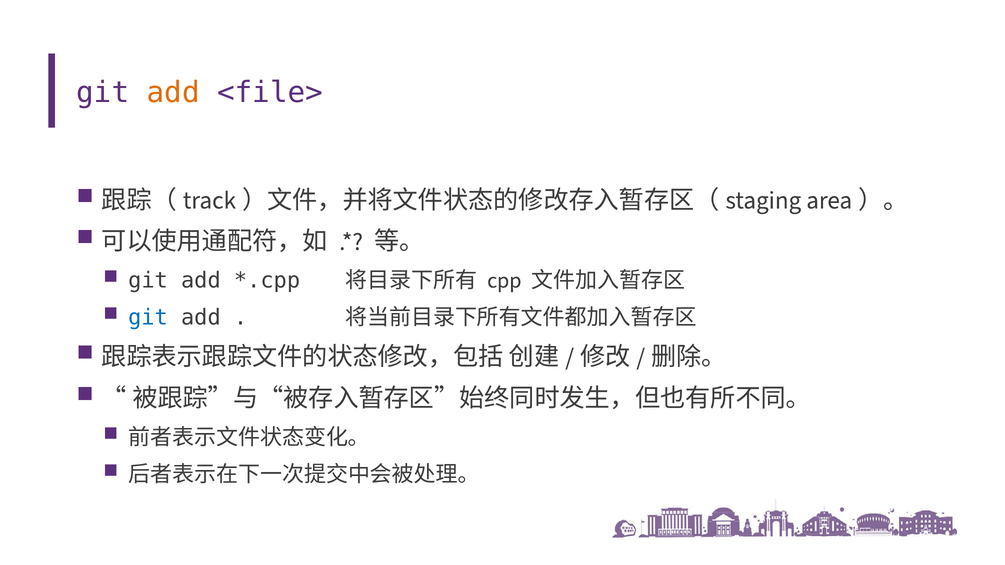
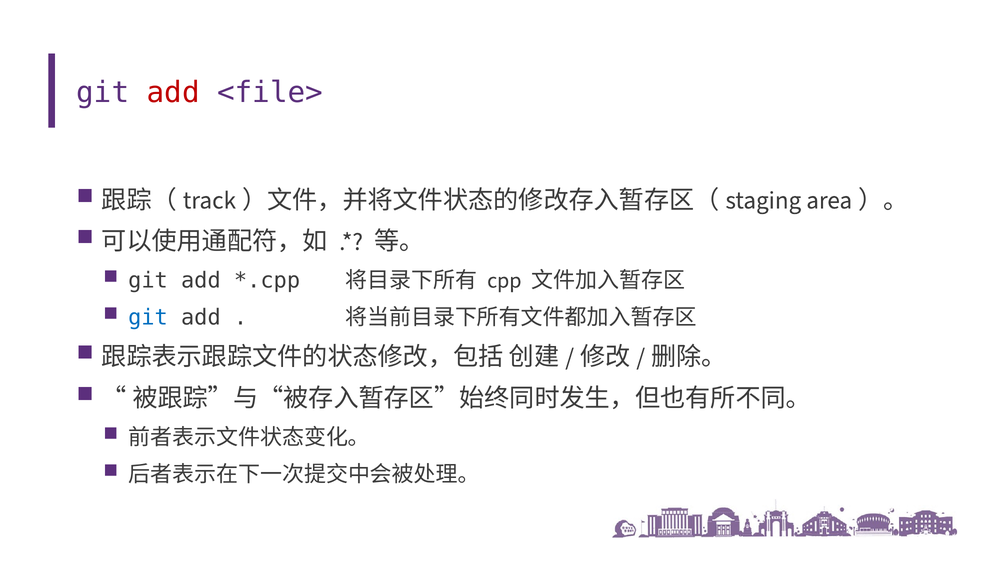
add at (173, 93) colour: orange -> red
